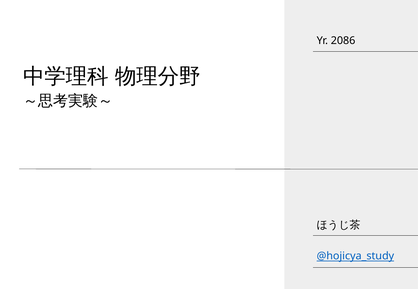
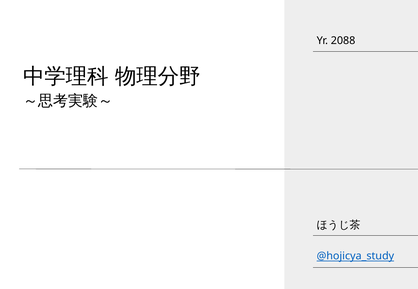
2086: 2086 -> 2088
